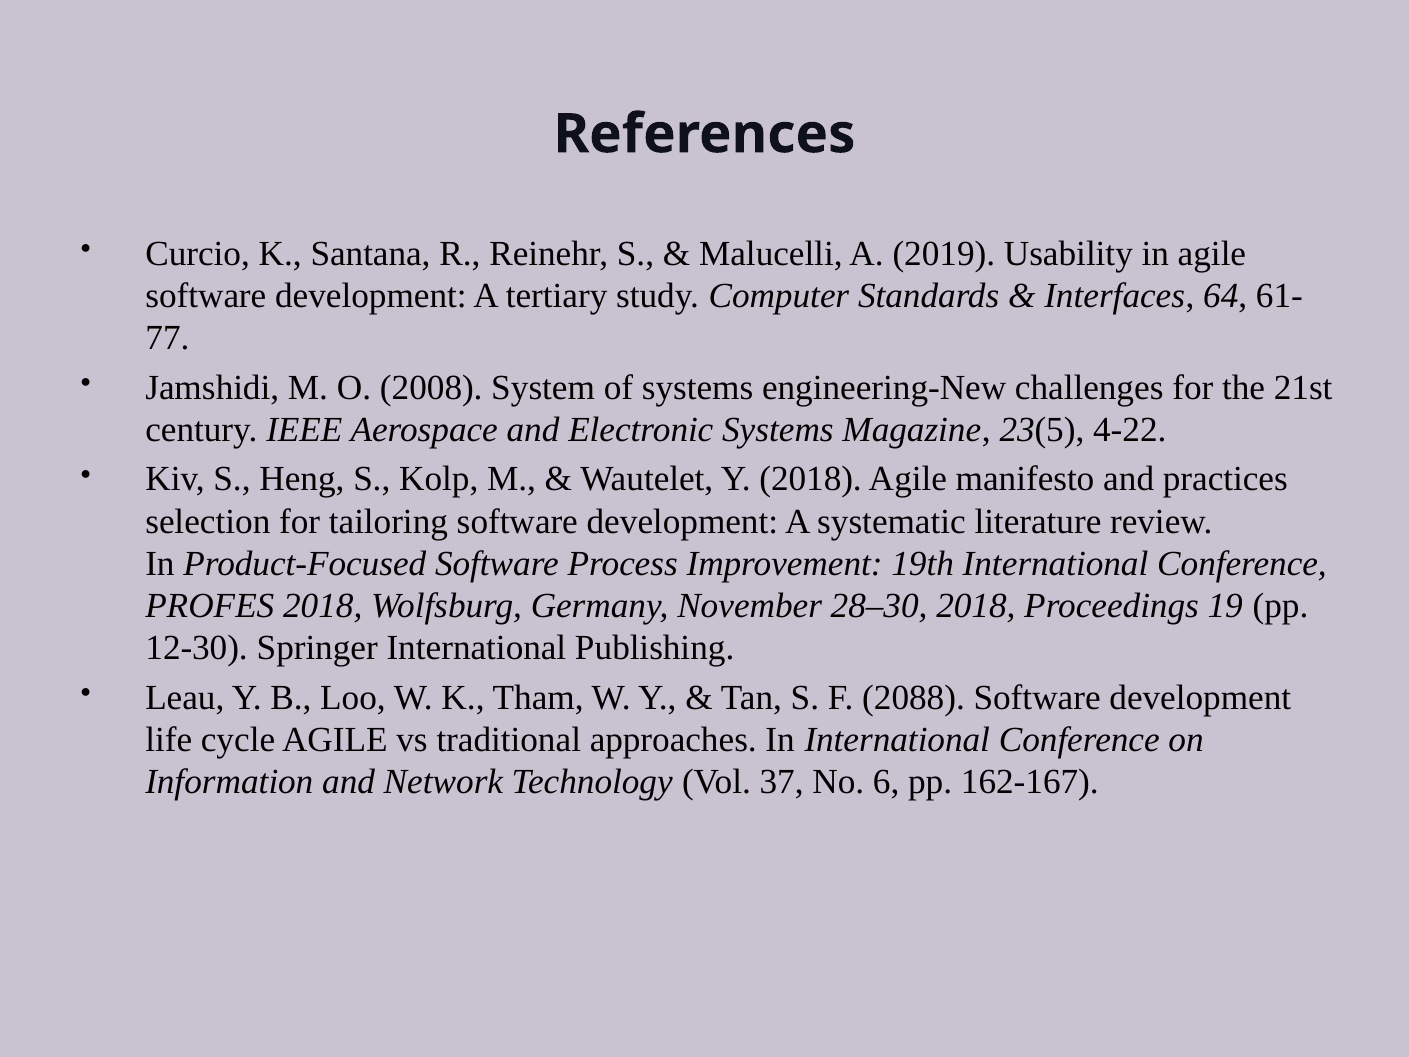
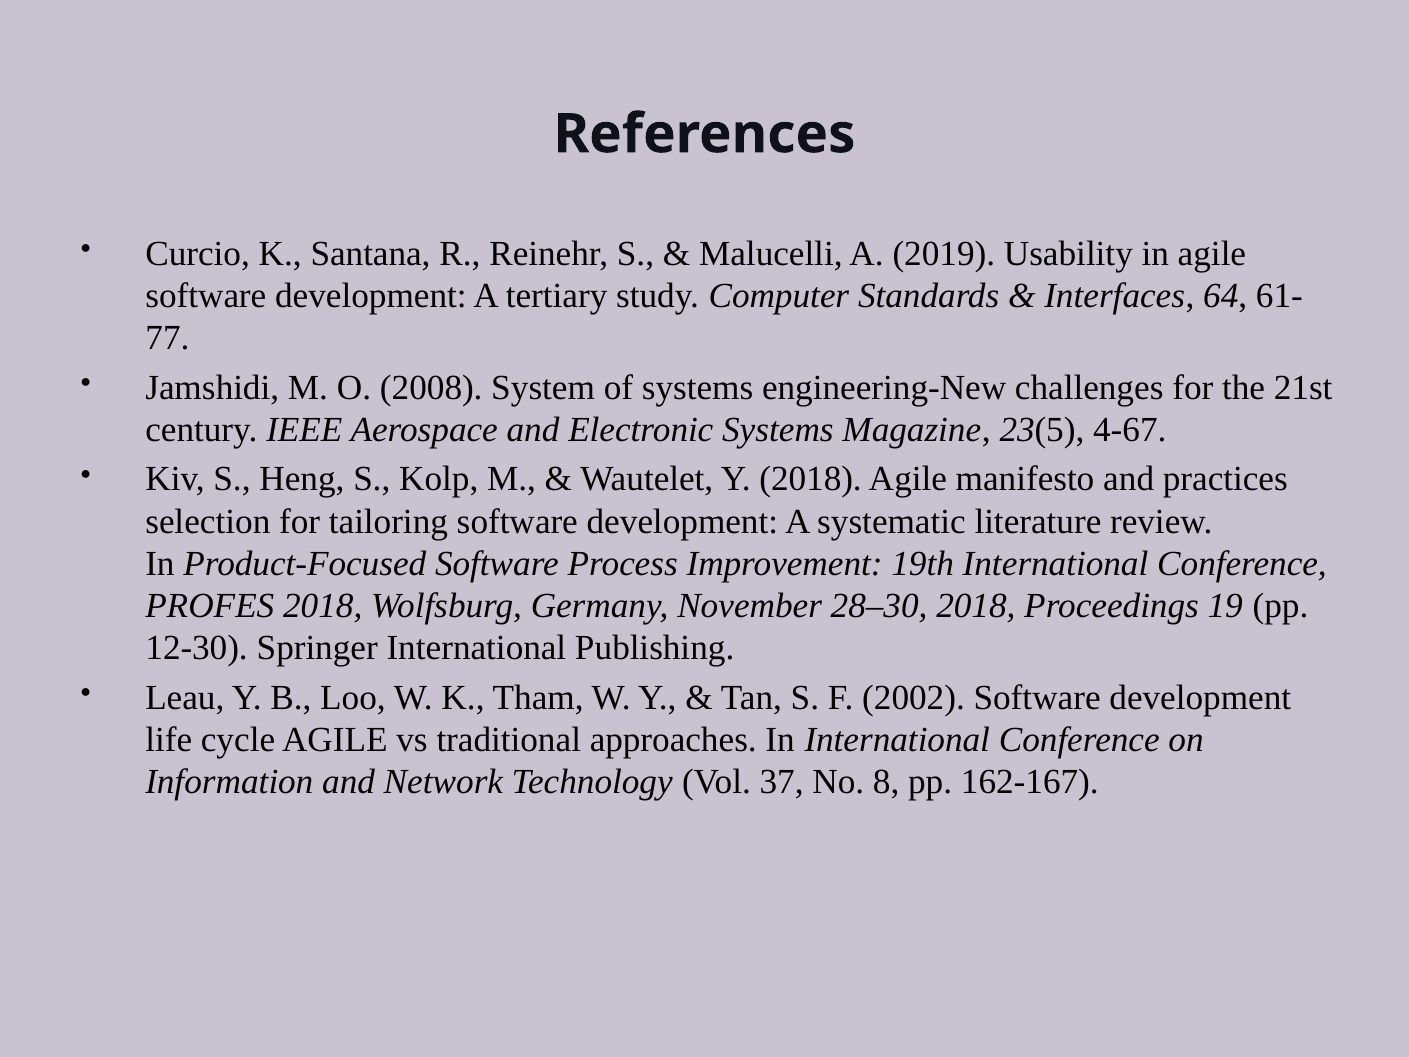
4-22: 4-22 -> 4-67
2088: 2088 -> 2002
6: 6 -> 8
